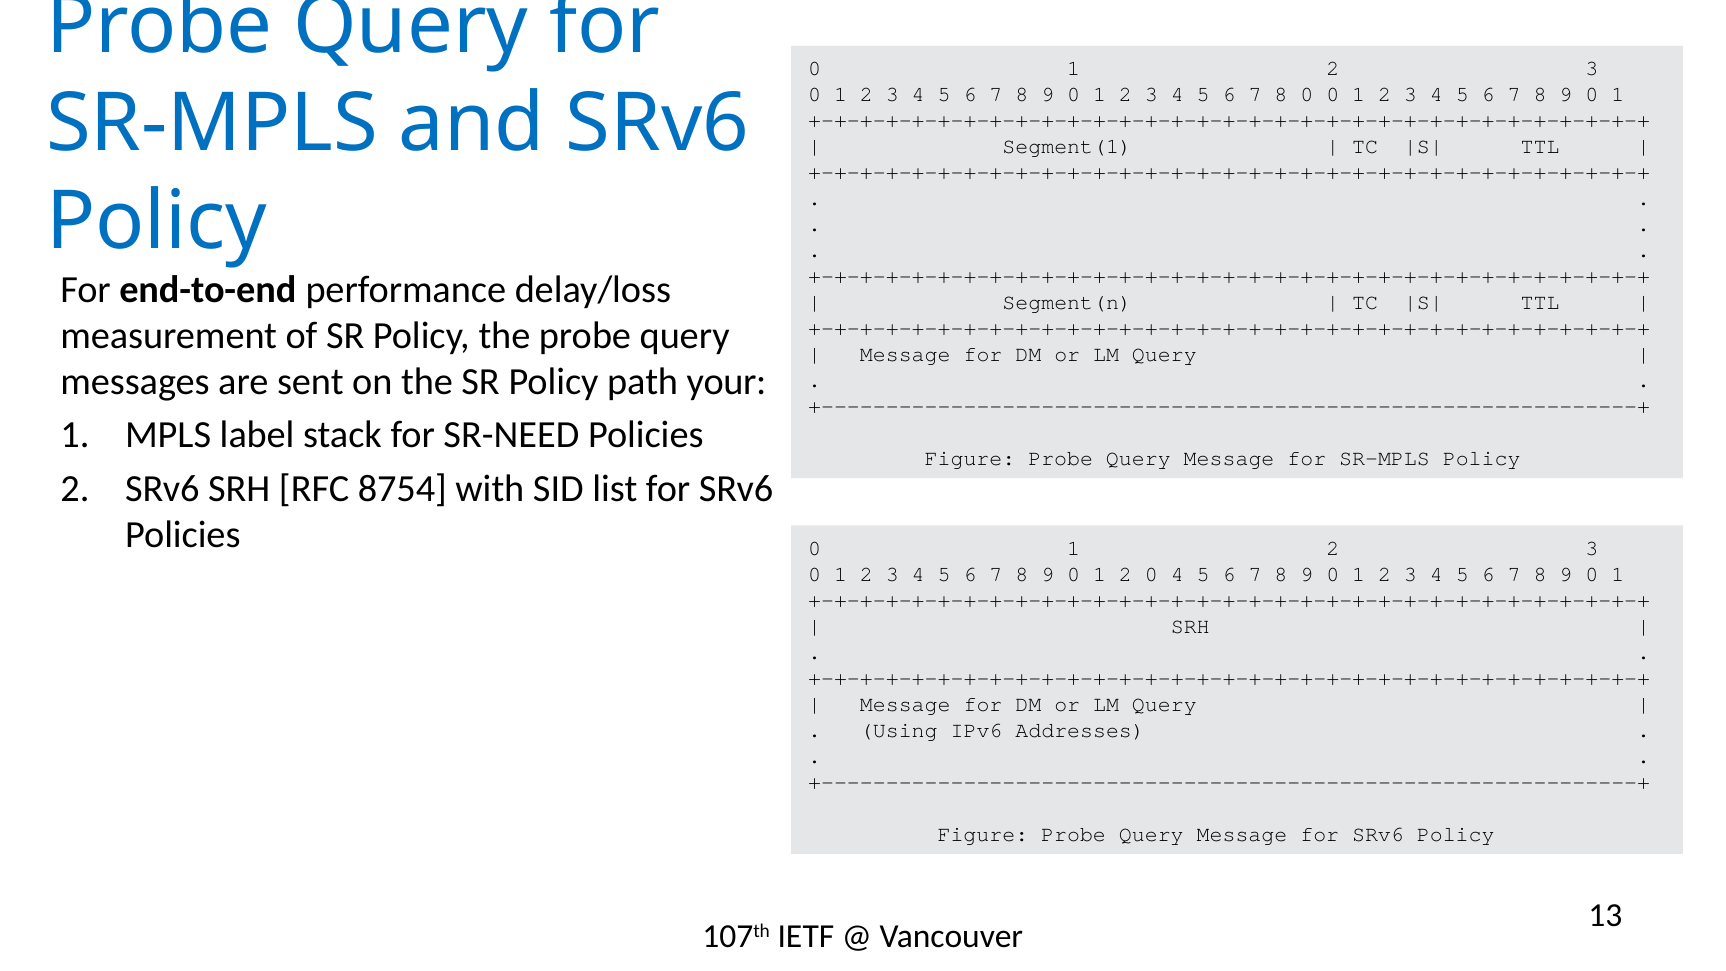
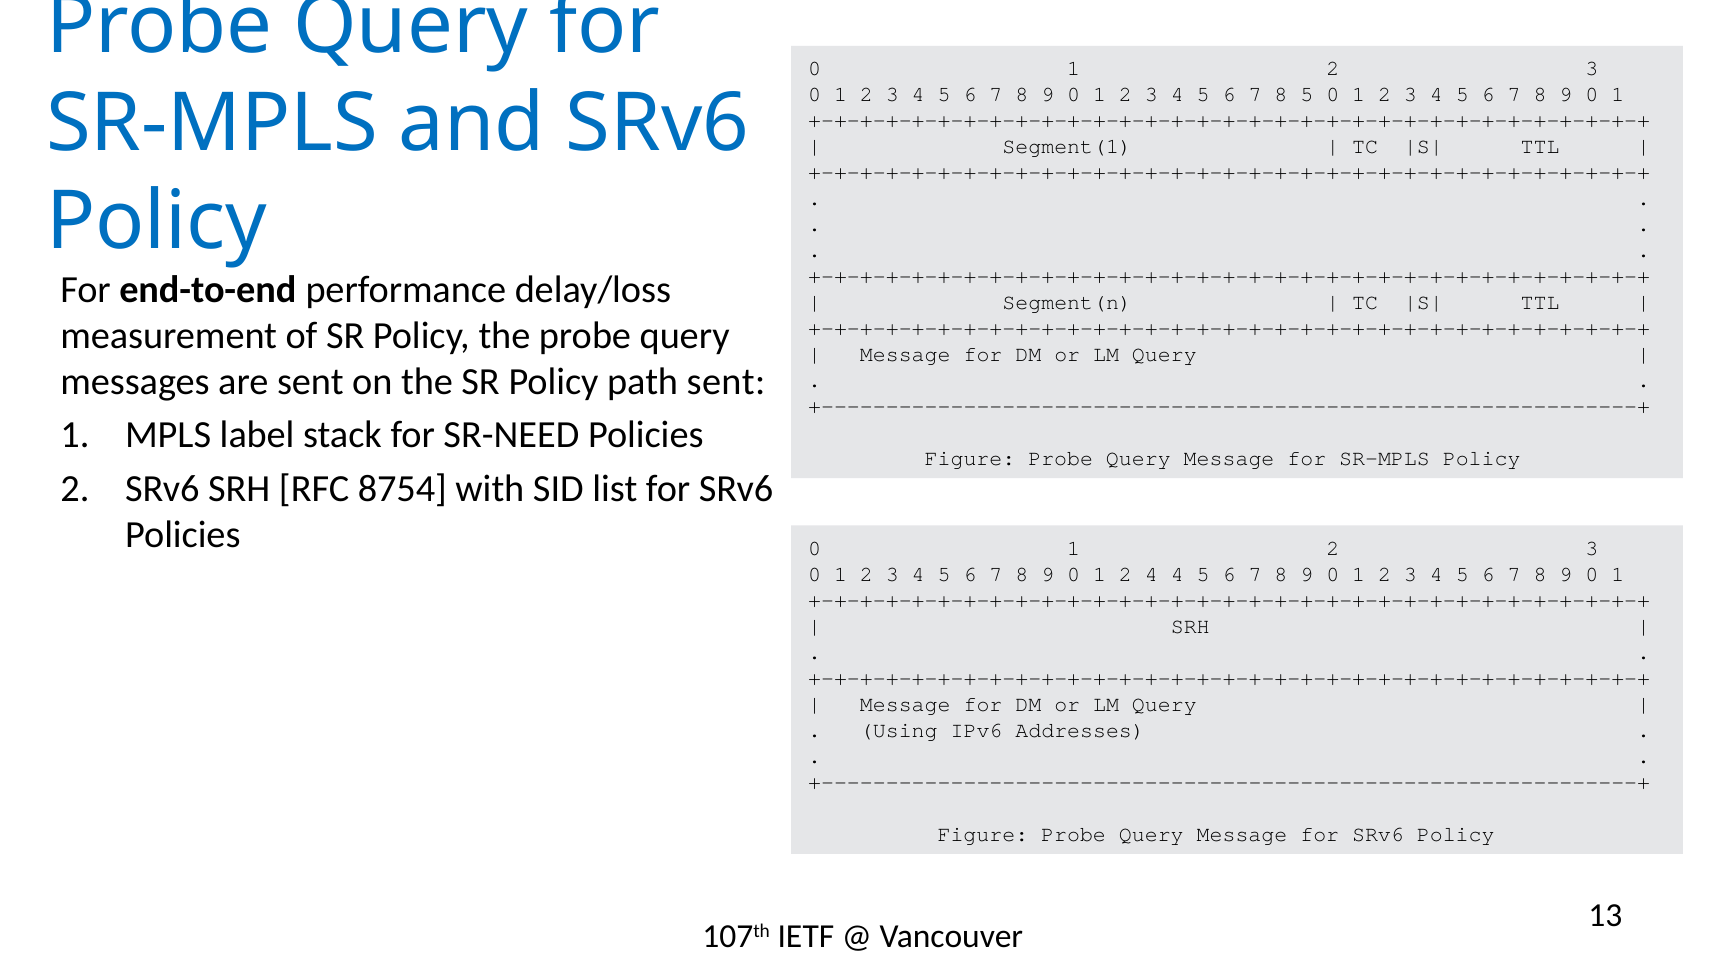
8 0: 0 -> 5
path your: your -> sent
2 0: 0 -> 4
